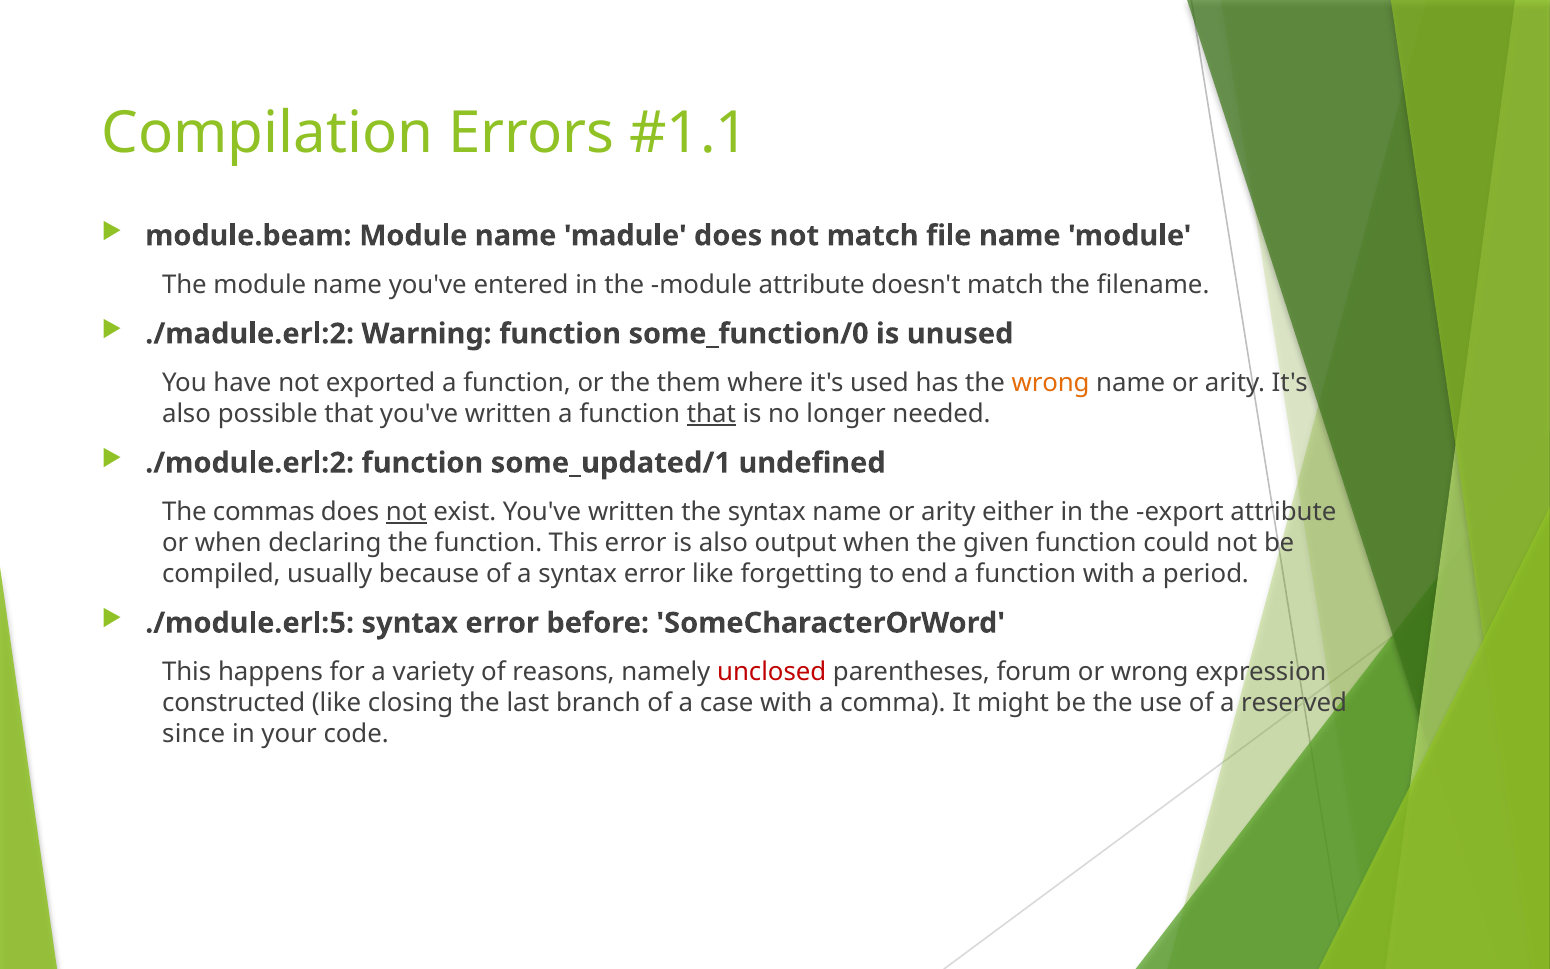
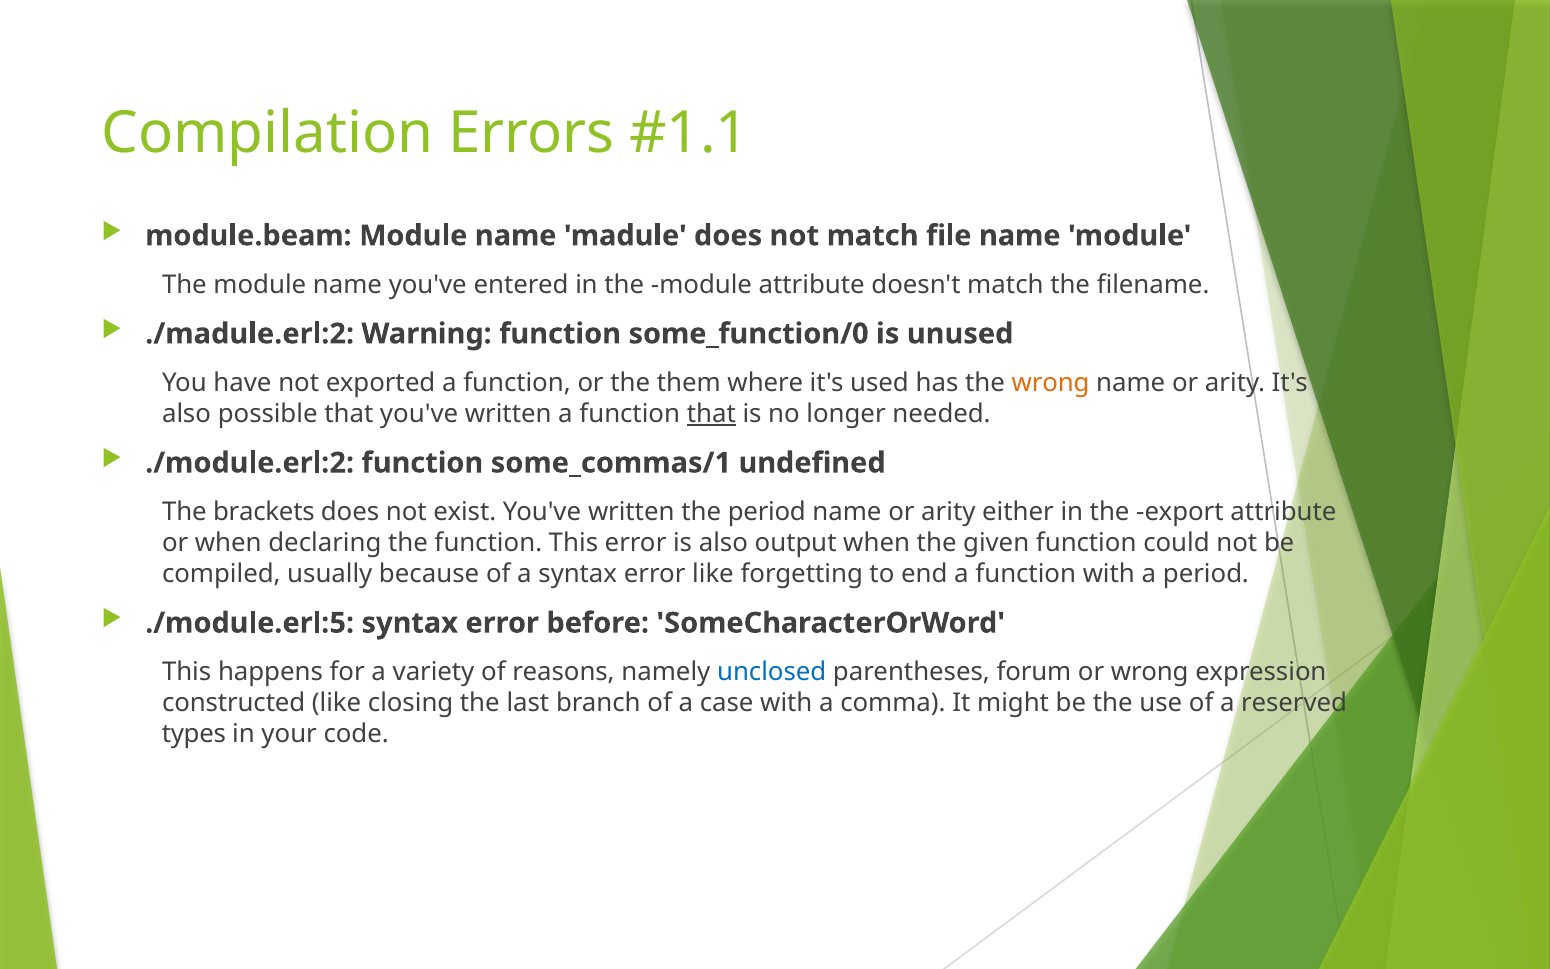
some_updated/1: some_updated/1 -> some_commas/1
commas: commas -> brackets
not at (406, 512) underline: present -> none
the syntax: syntax -> period
unclosed colour: red -> blue
since: since -> types
